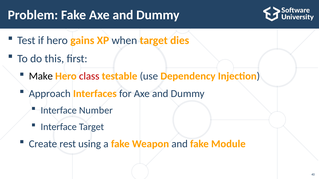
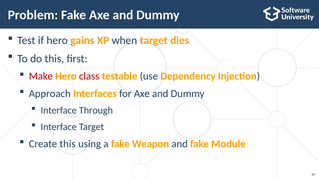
Make colour: black -> red
Number: Number -> Through
Create rest: rest -> this
